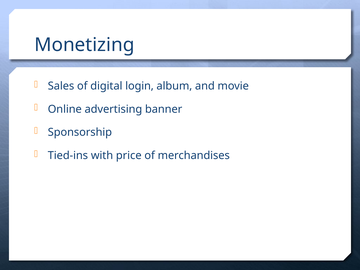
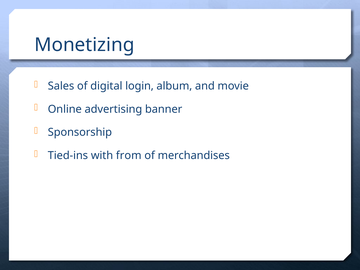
price: price -> from
